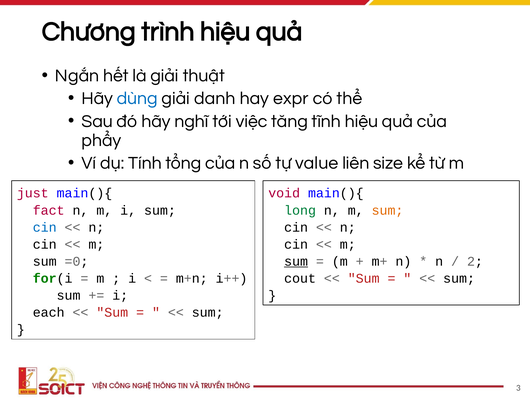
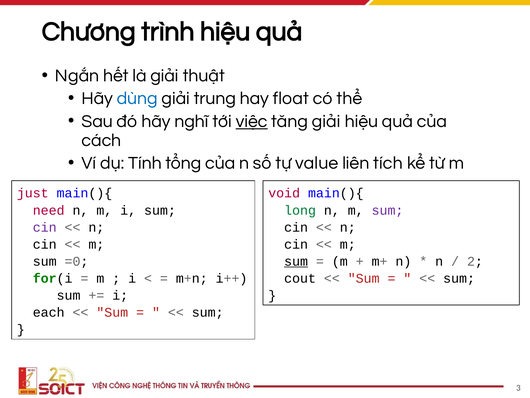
danh: danh -> trung
expr: expr -> float
việc underline: none -> present
tăng tĩnh: tĩnh -> giải
phẩy: phẩy -> cách
size: size -> tích
fact: fact -> need
sum at (388, 210) colour: orange -> purple
cin at (45, 227) colour: blue -> purple
